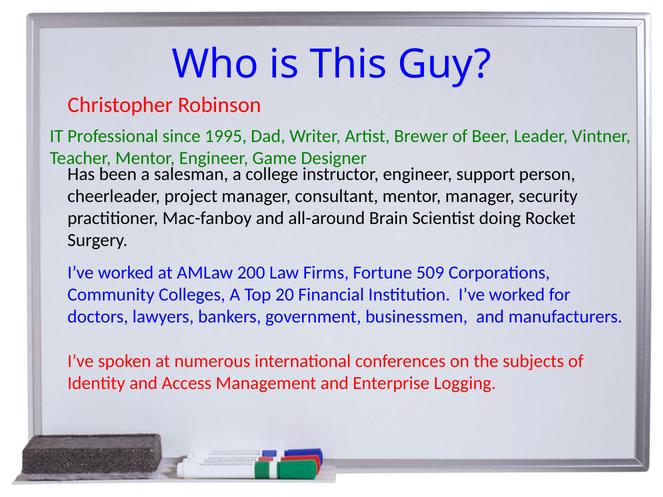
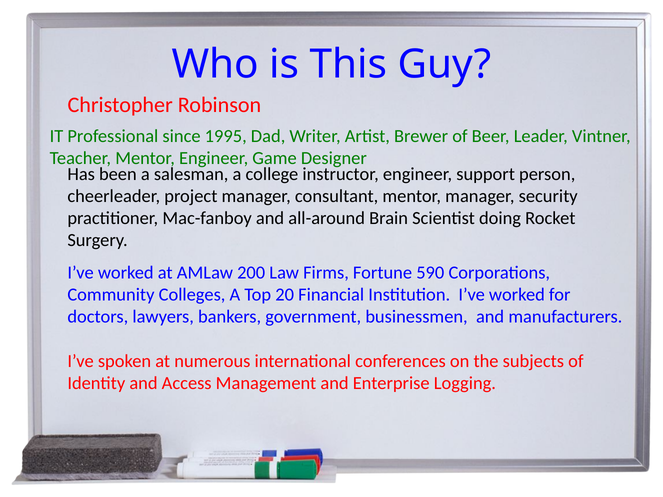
509: 509 -> 590
